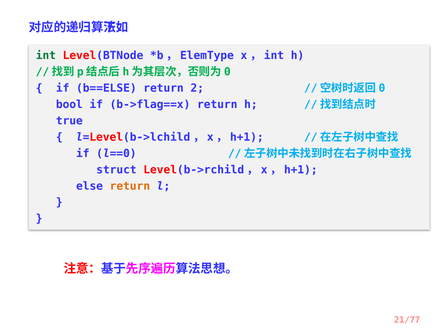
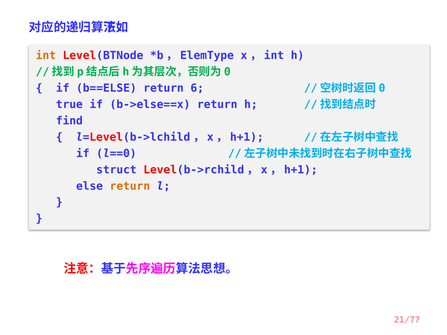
int colour: green -> orange
2: 2 -> 6
bool: bool -> true
b->flag==x: b->flag==x -> b->else==x
true: true -> find
